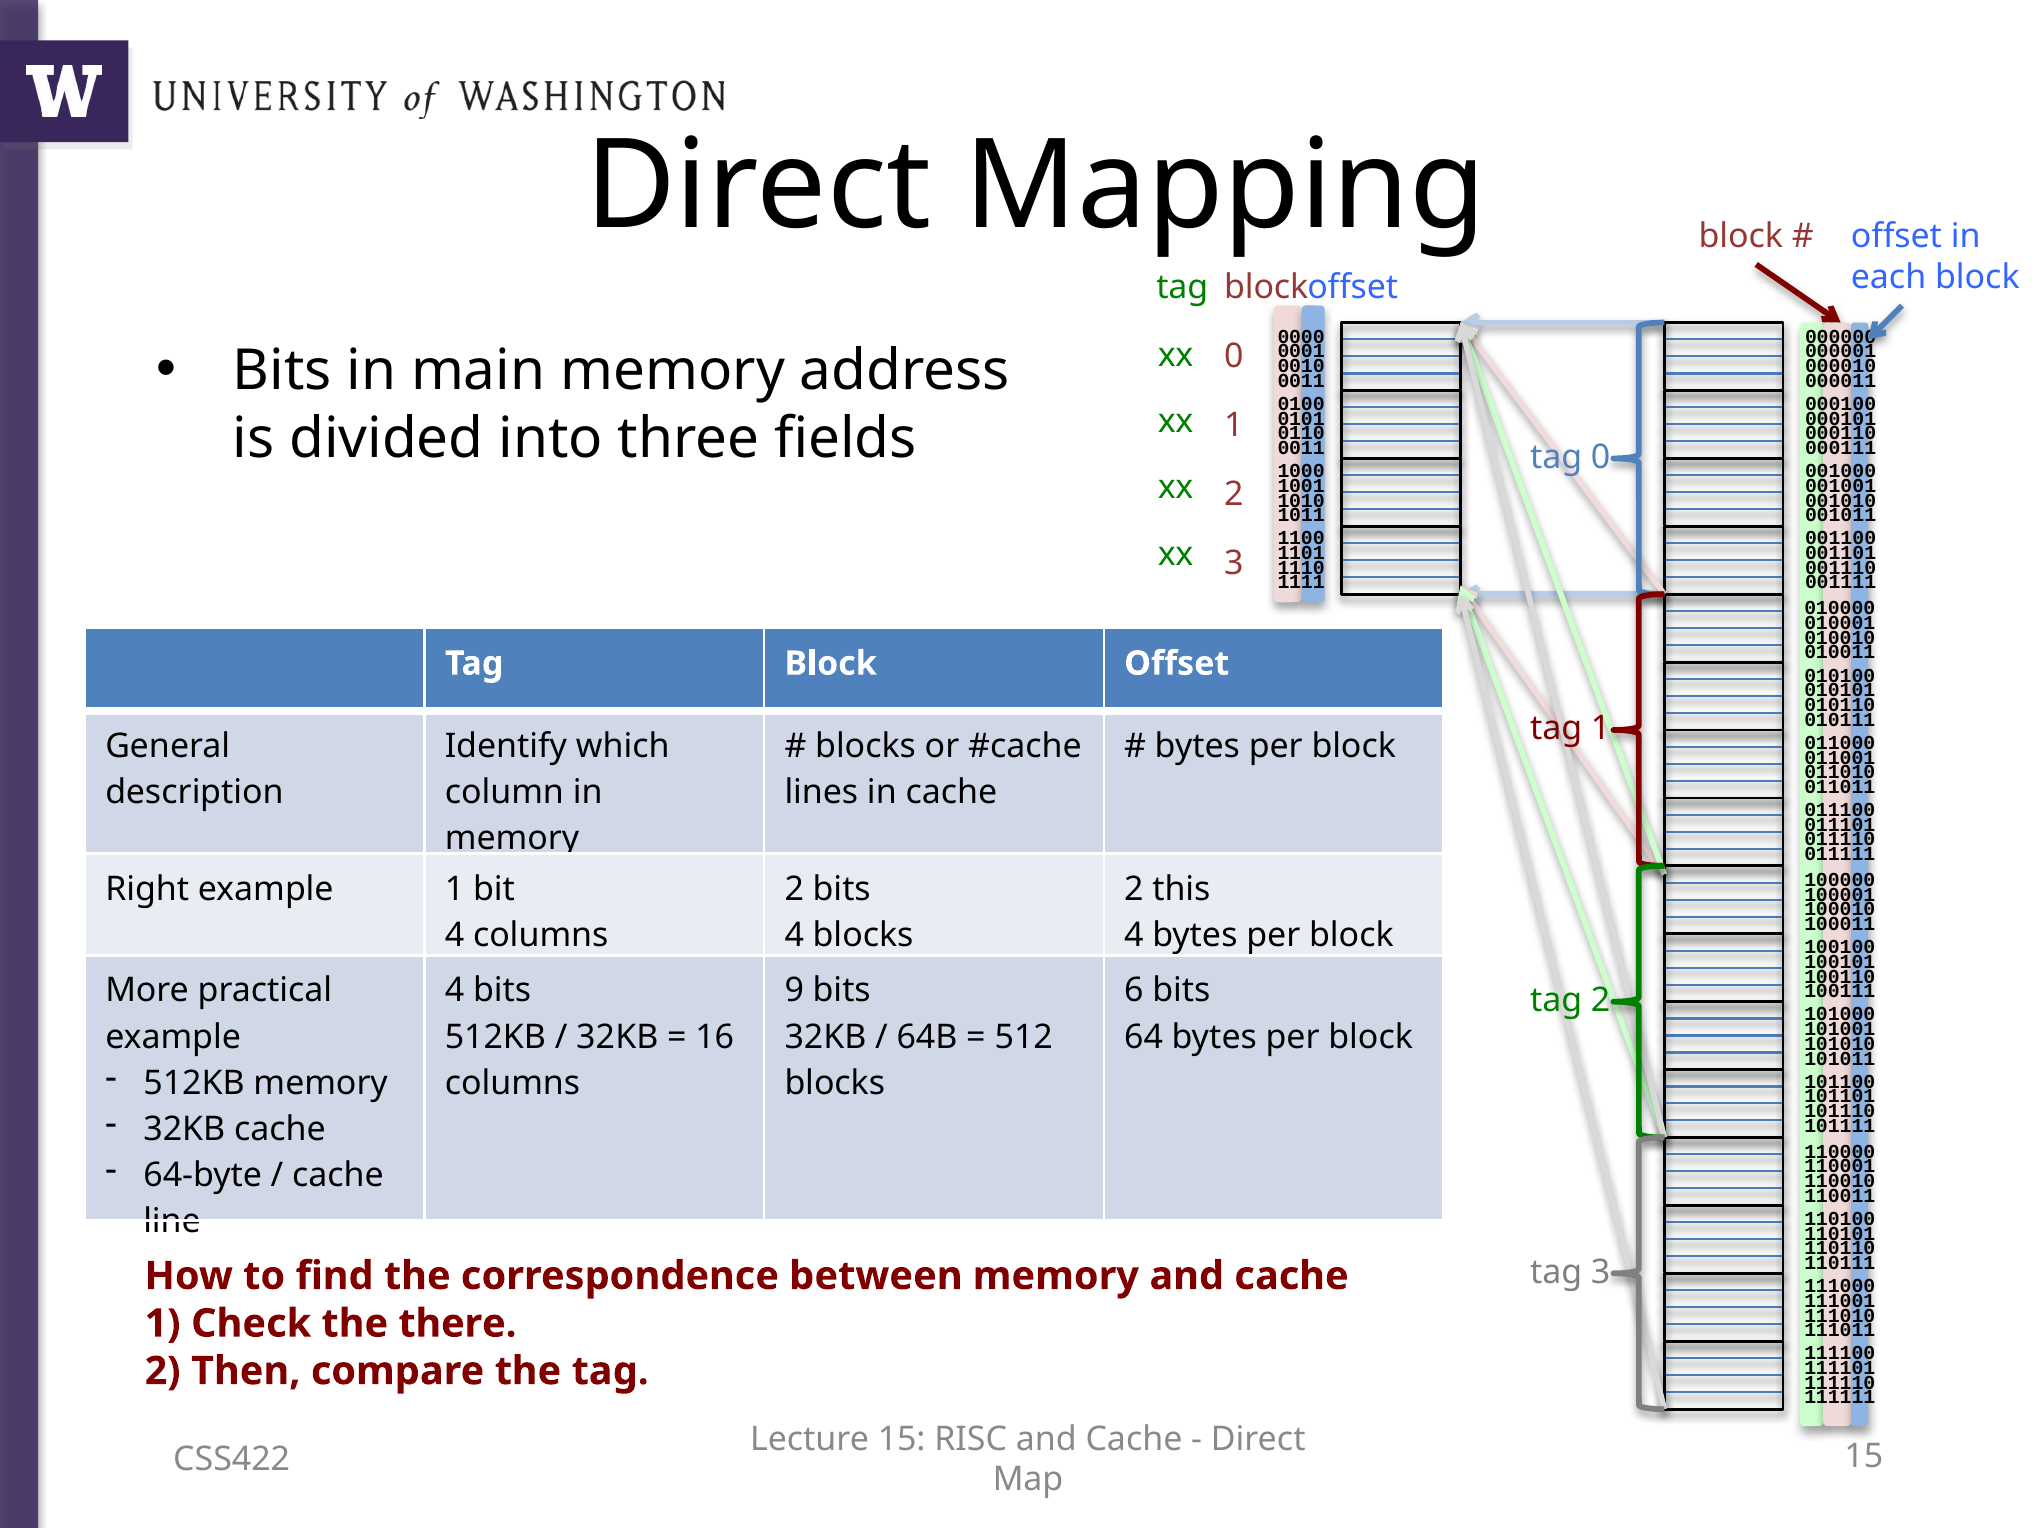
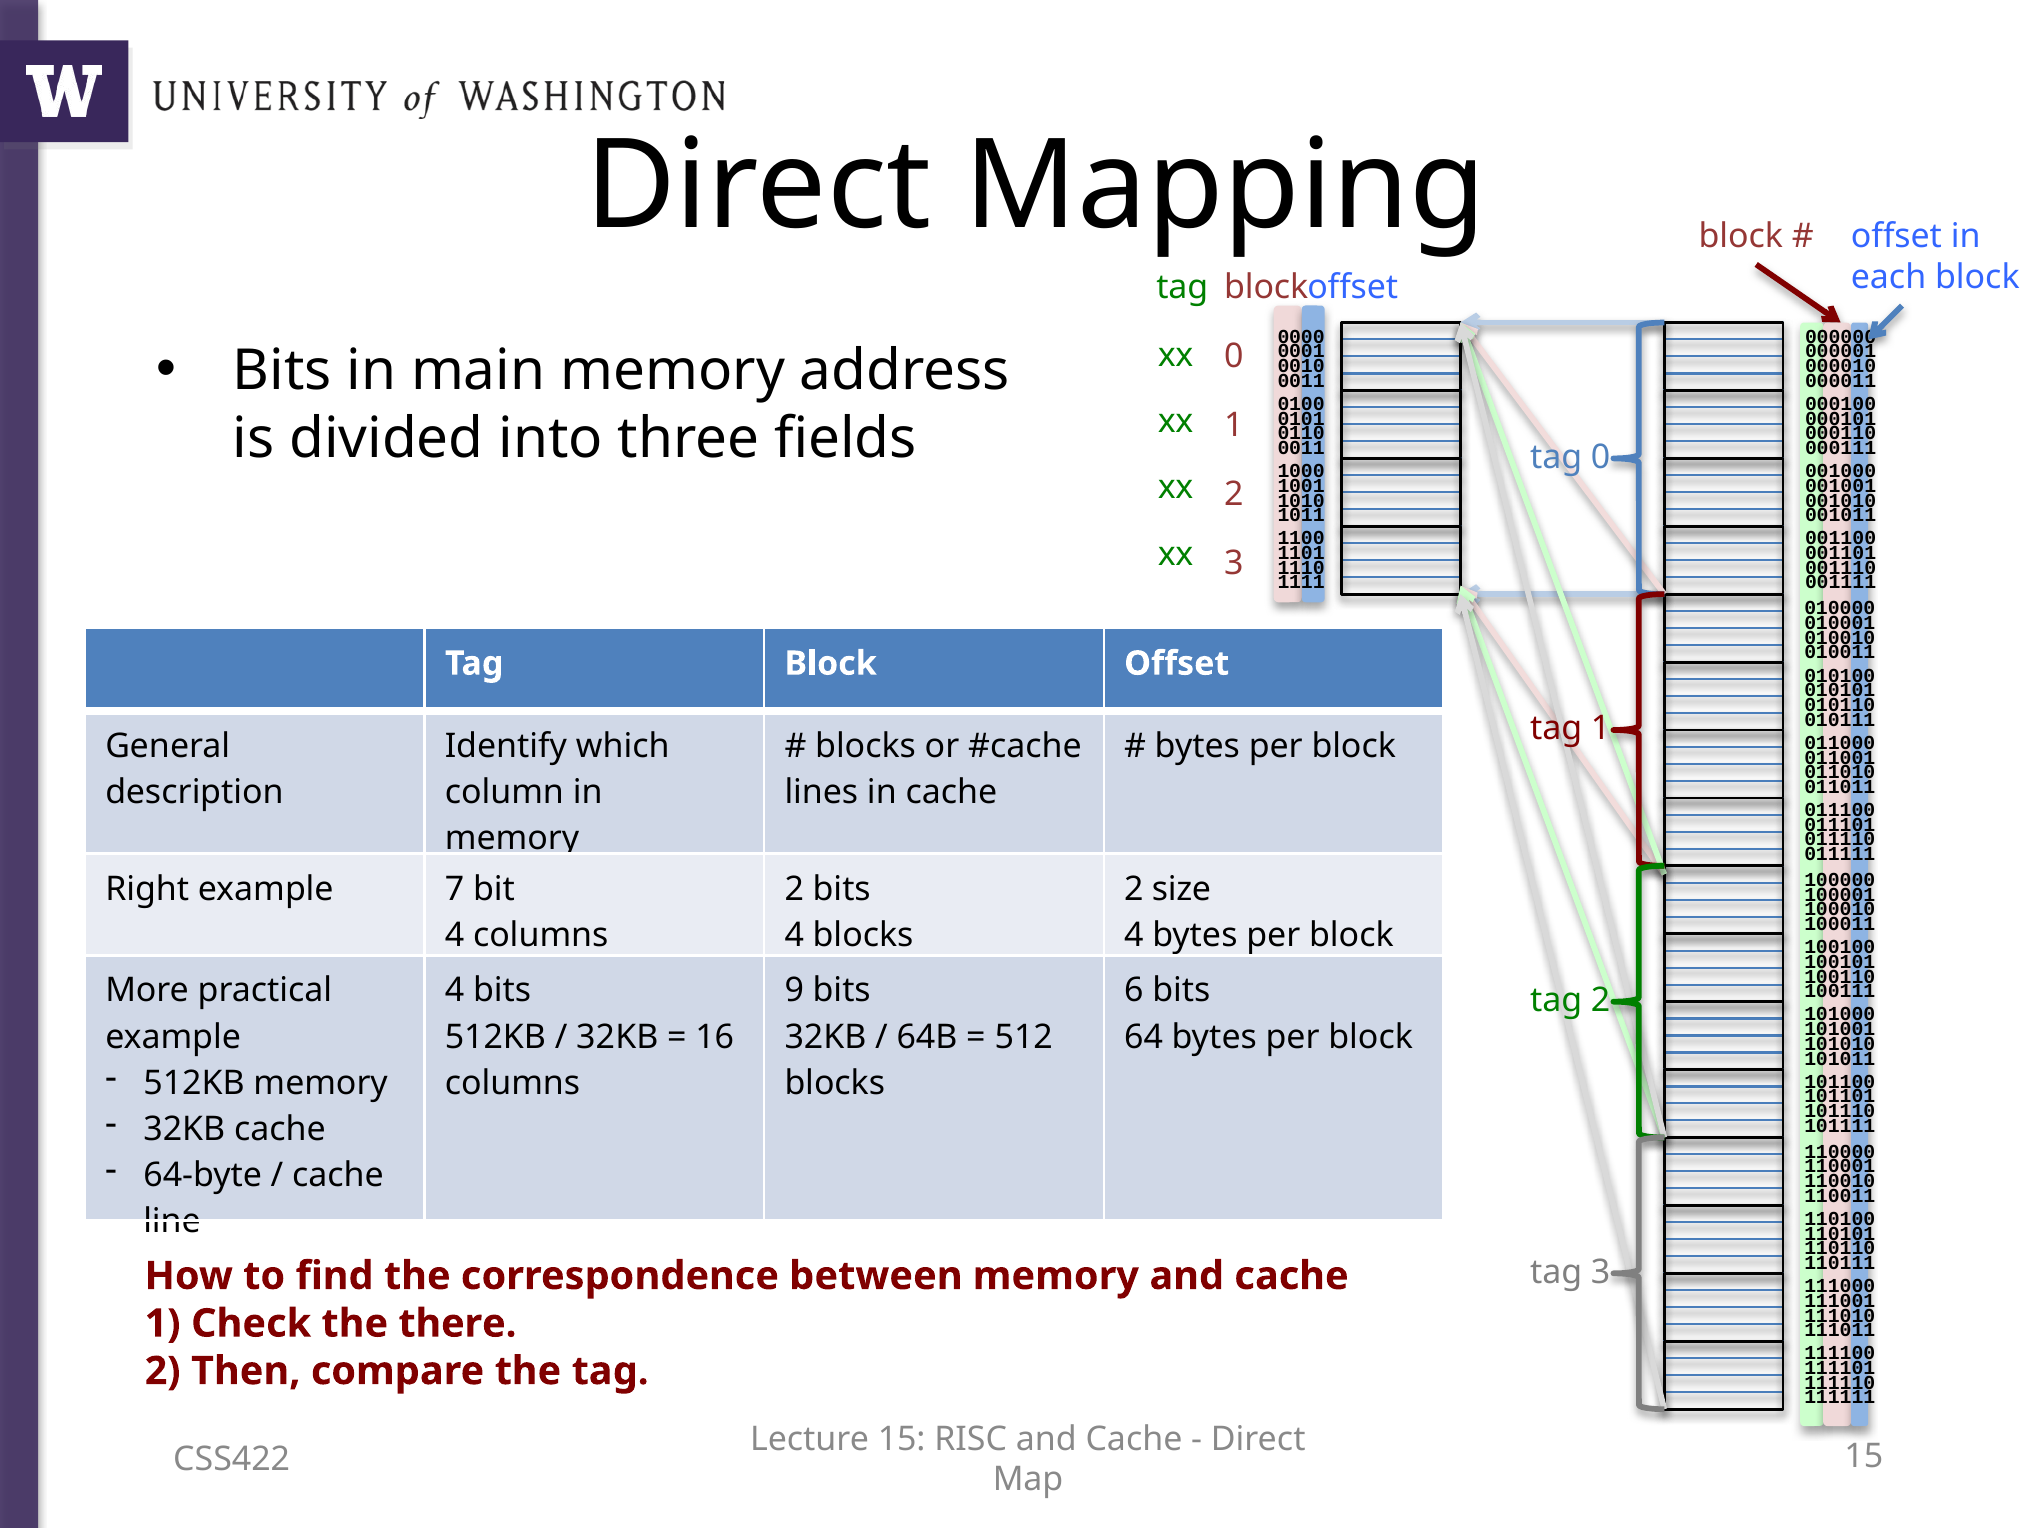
example 1: 1 -> 7
this: this -> size
